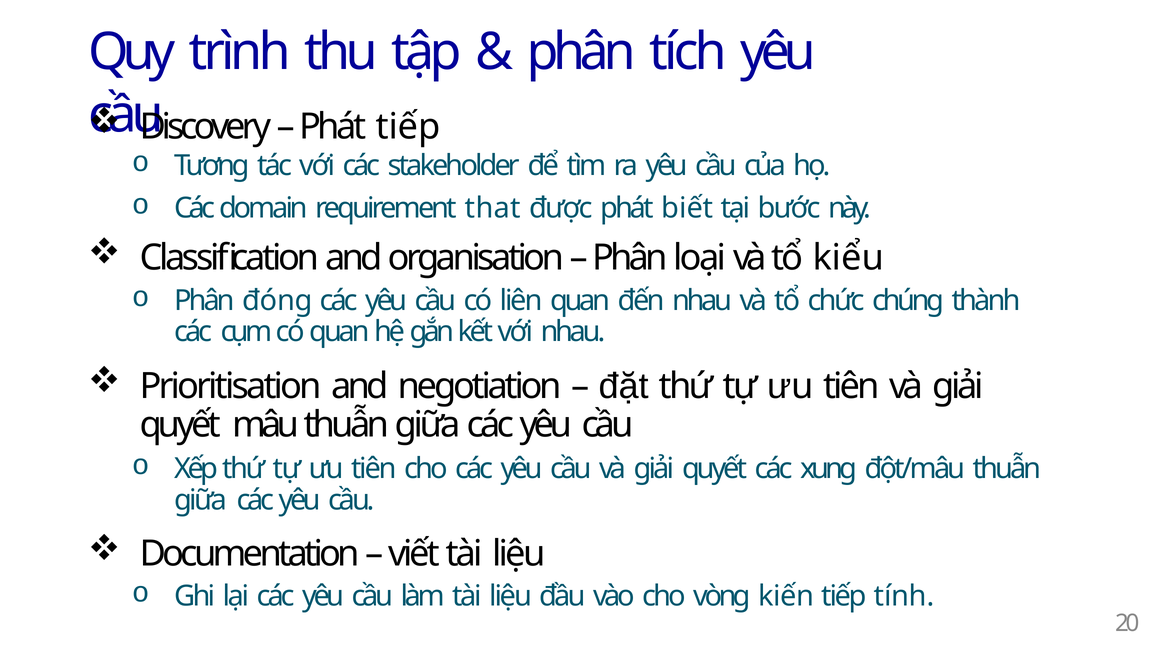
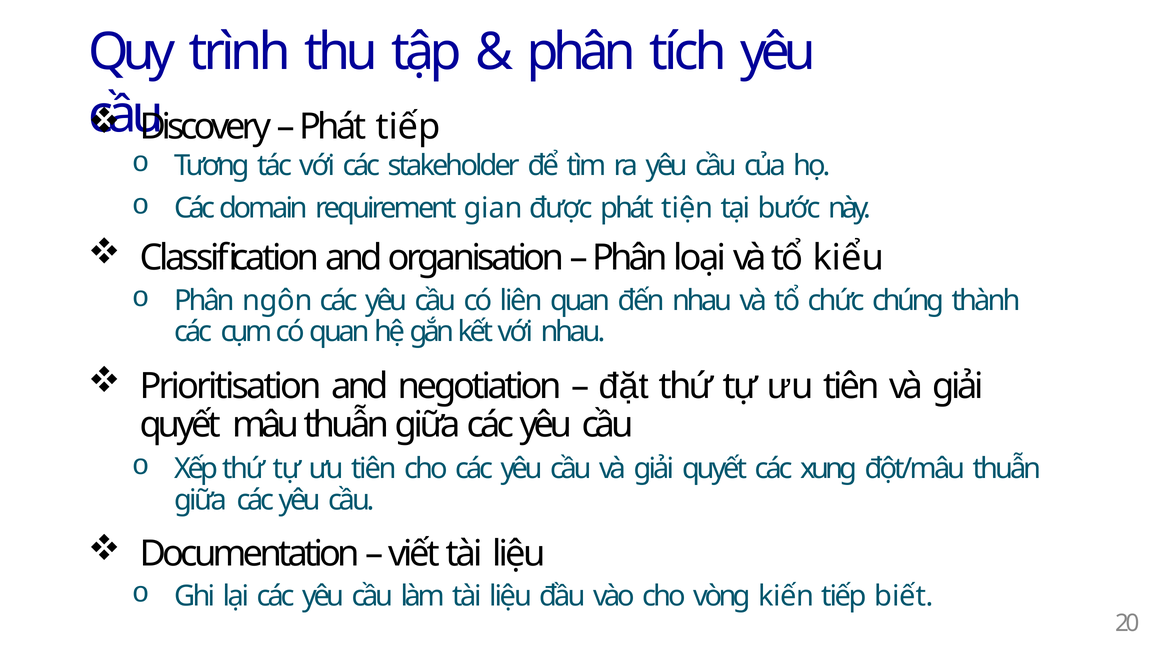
that: that -> gian
biết: biết -> tiện
đóng: đóng -> ngôn
tính: tính -> biết
